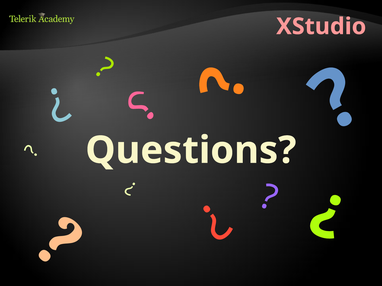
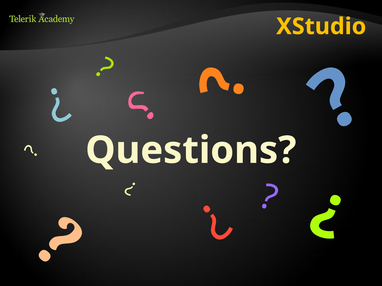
XStudio colour: pink -> yellow
